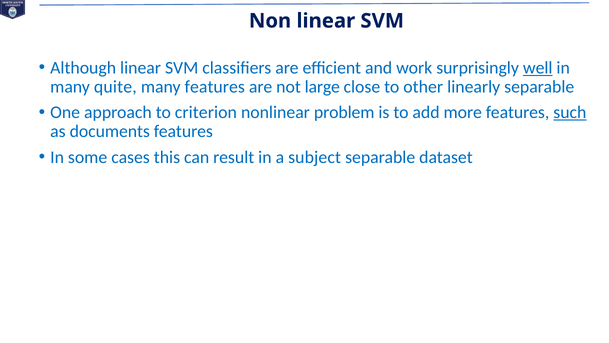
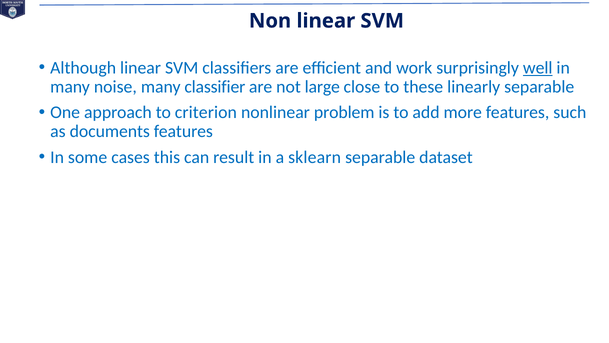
quite: quite -> noise
many features: features -> classifier
other: other -> these
such underline: present -> none
subject: subject -> sklearn
